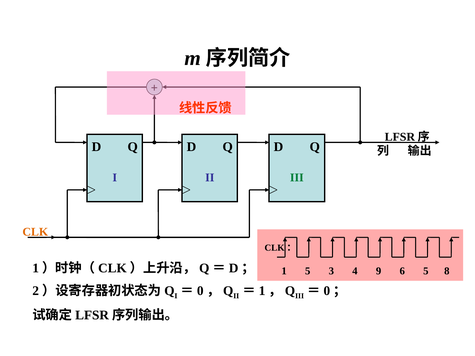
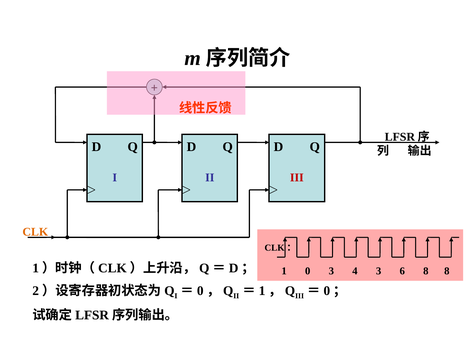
III at (297, 178) colour: green -> red
1 5: 5 -> 0
4 9: 9 -> 3
6 5: 5 -> 8
